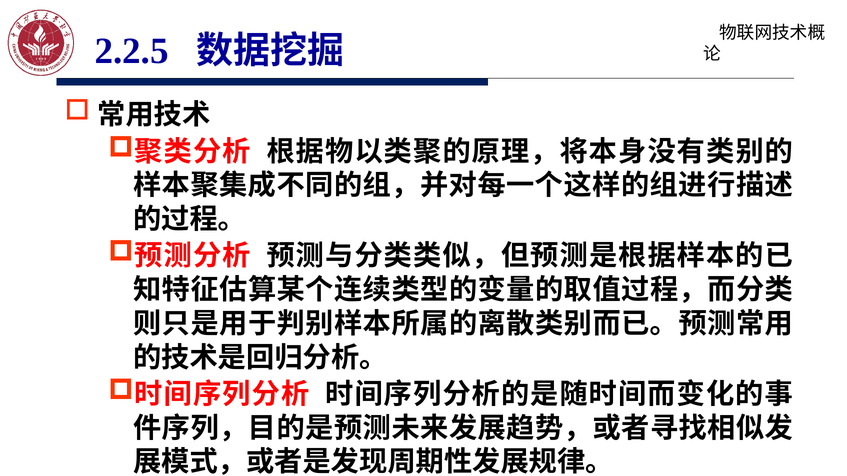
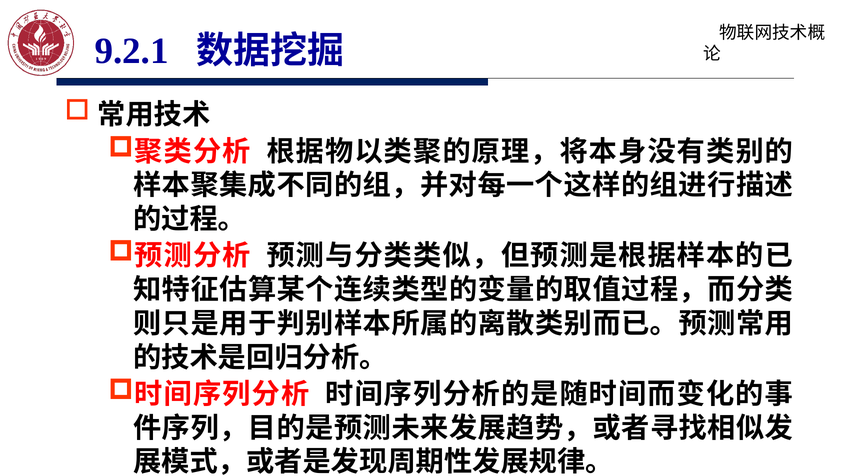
2.2.5: 2.2.5 -> 9.2.1
